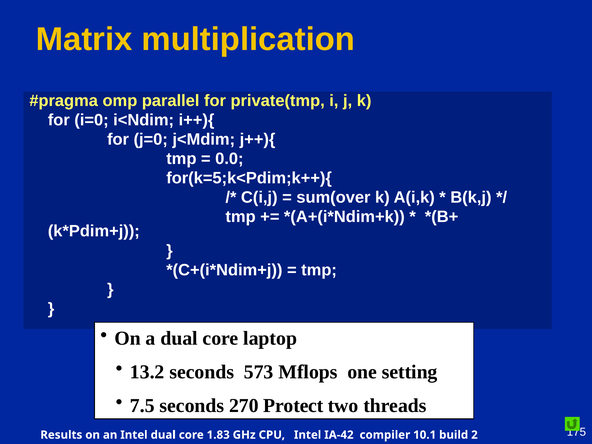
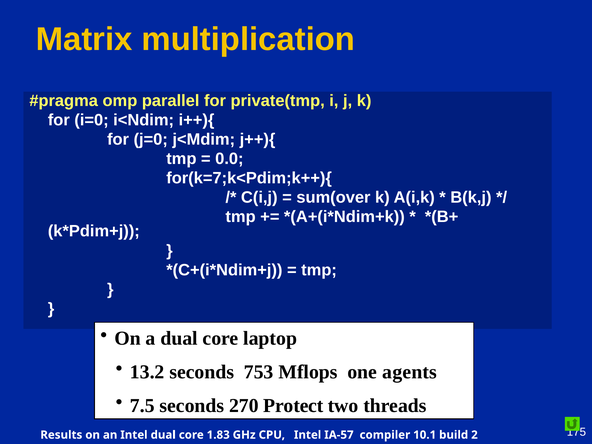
for(k=5;k<Pdim;k++){: for(k=5;k<Pdim;k++){ -> for(k=7;k<Pdim;k++){
573: 573 -> 753
setting: setting -> agents
IA-42: IA-42 -> IA-57
